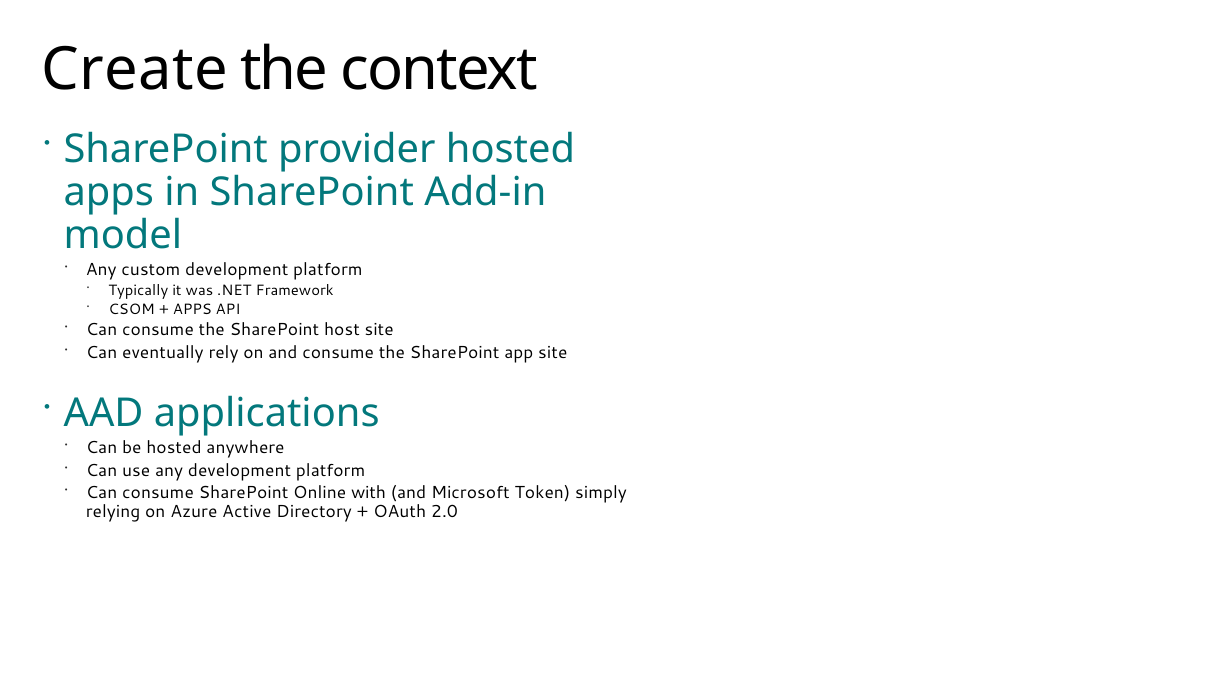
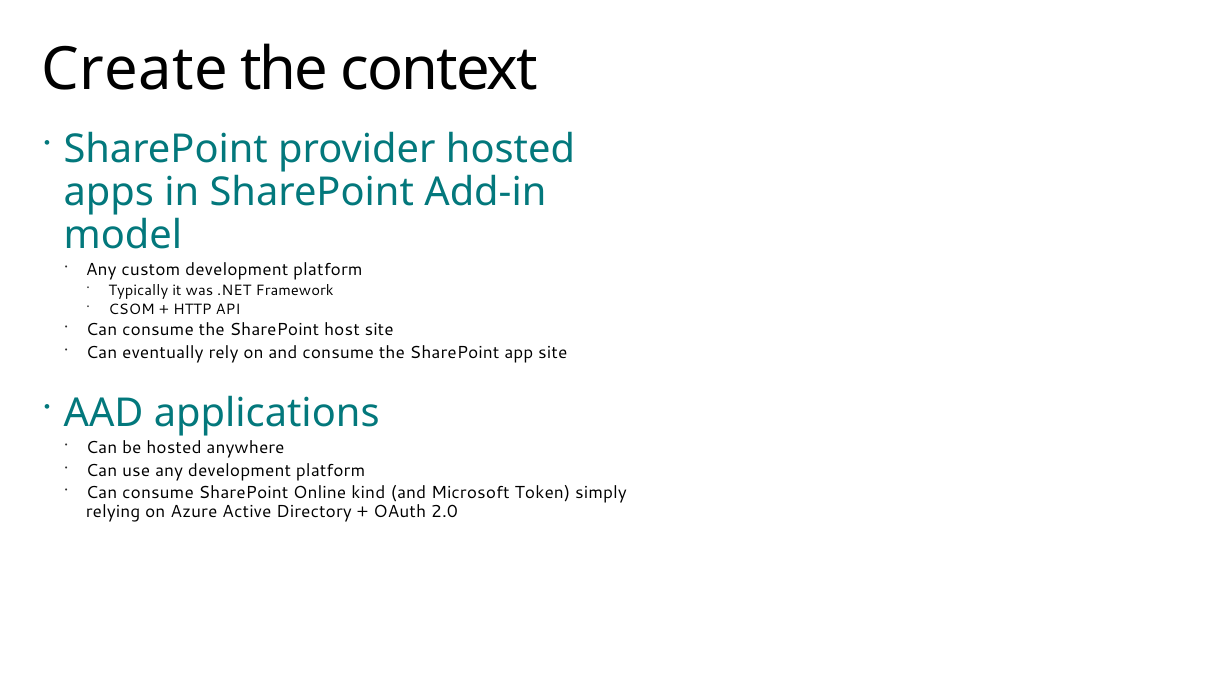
APPS at (192, 309): APPS -> HTTP
with: with -> kind
